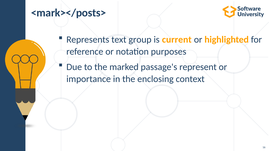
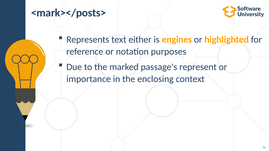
group: group -> either
current: current -> engines
